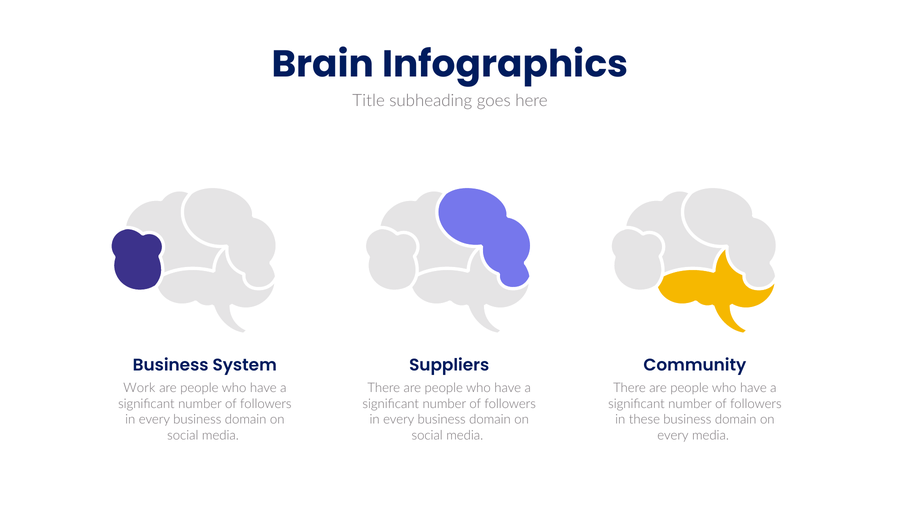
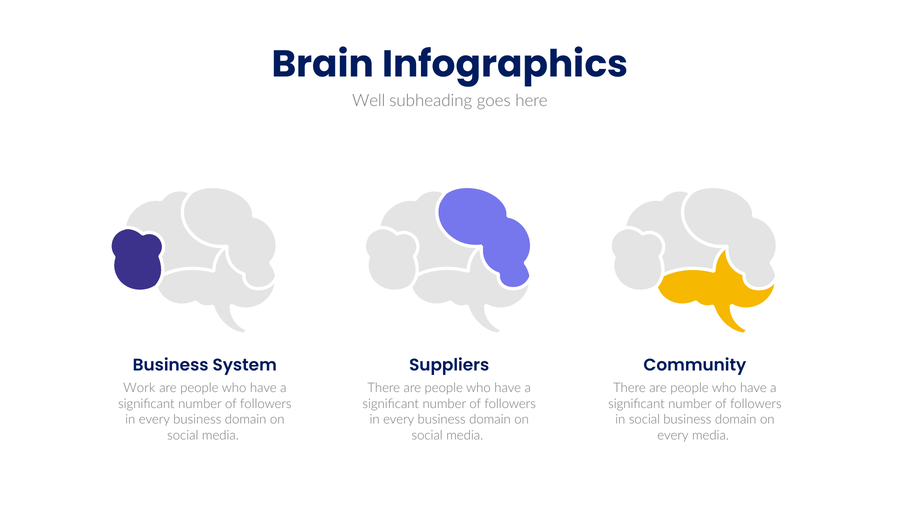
Title: Title -> Well
in these: these -> social
